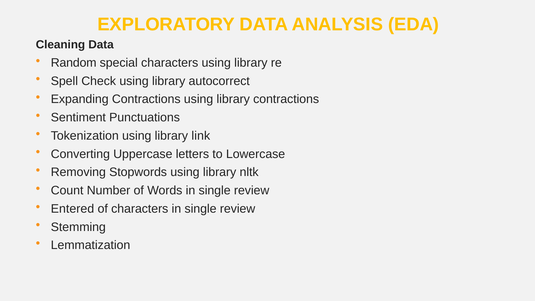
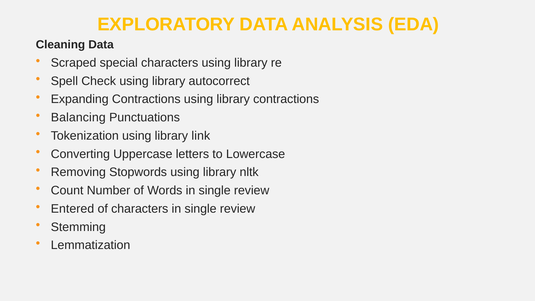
Random: Random -> Scraped
Sentiment: Sentiment -> Balancing
